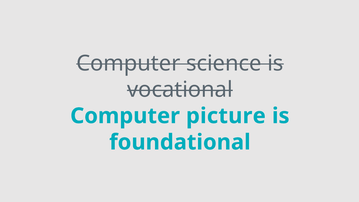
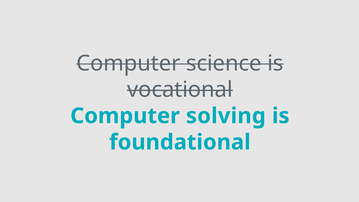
picture: picture -> solving
